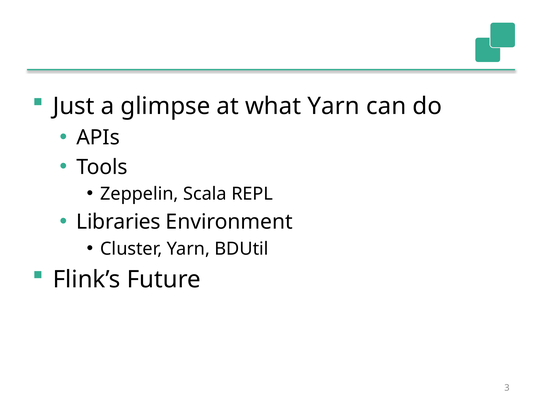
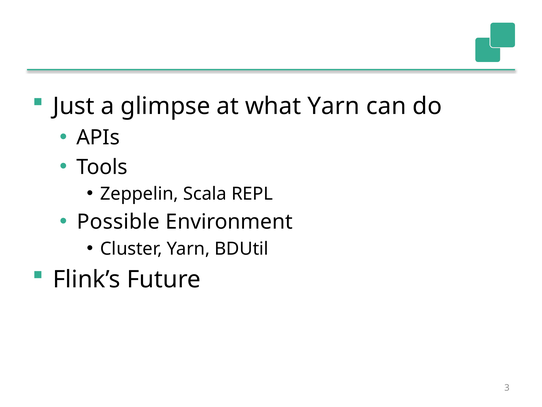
Libraries: Libraries -> Possible
